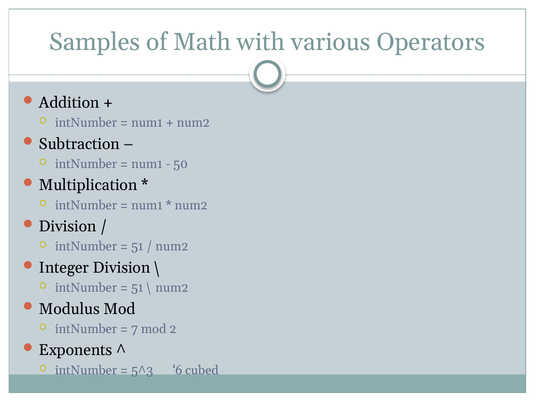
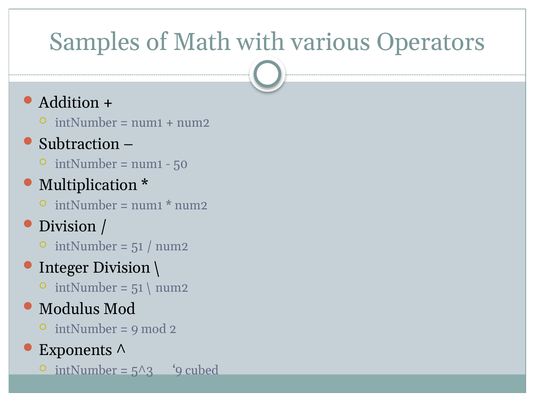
7 at (135, 328): 7 -> 9
5^3 6: 6 -> 9
